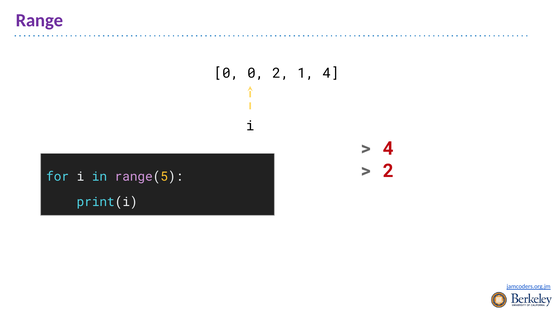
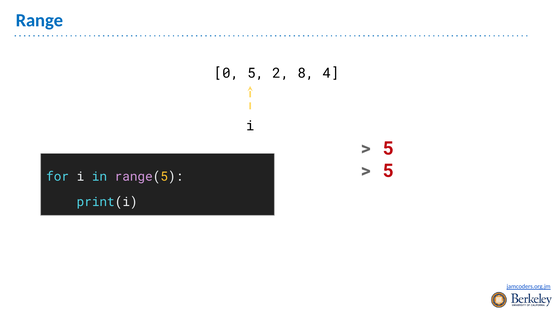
Range colour: purple -> blue
0 0: 0 -> 5
1: 1 -> 8
4 at (388, 148): 4 -> 5
2 at (388, 170): 2 -> 5
